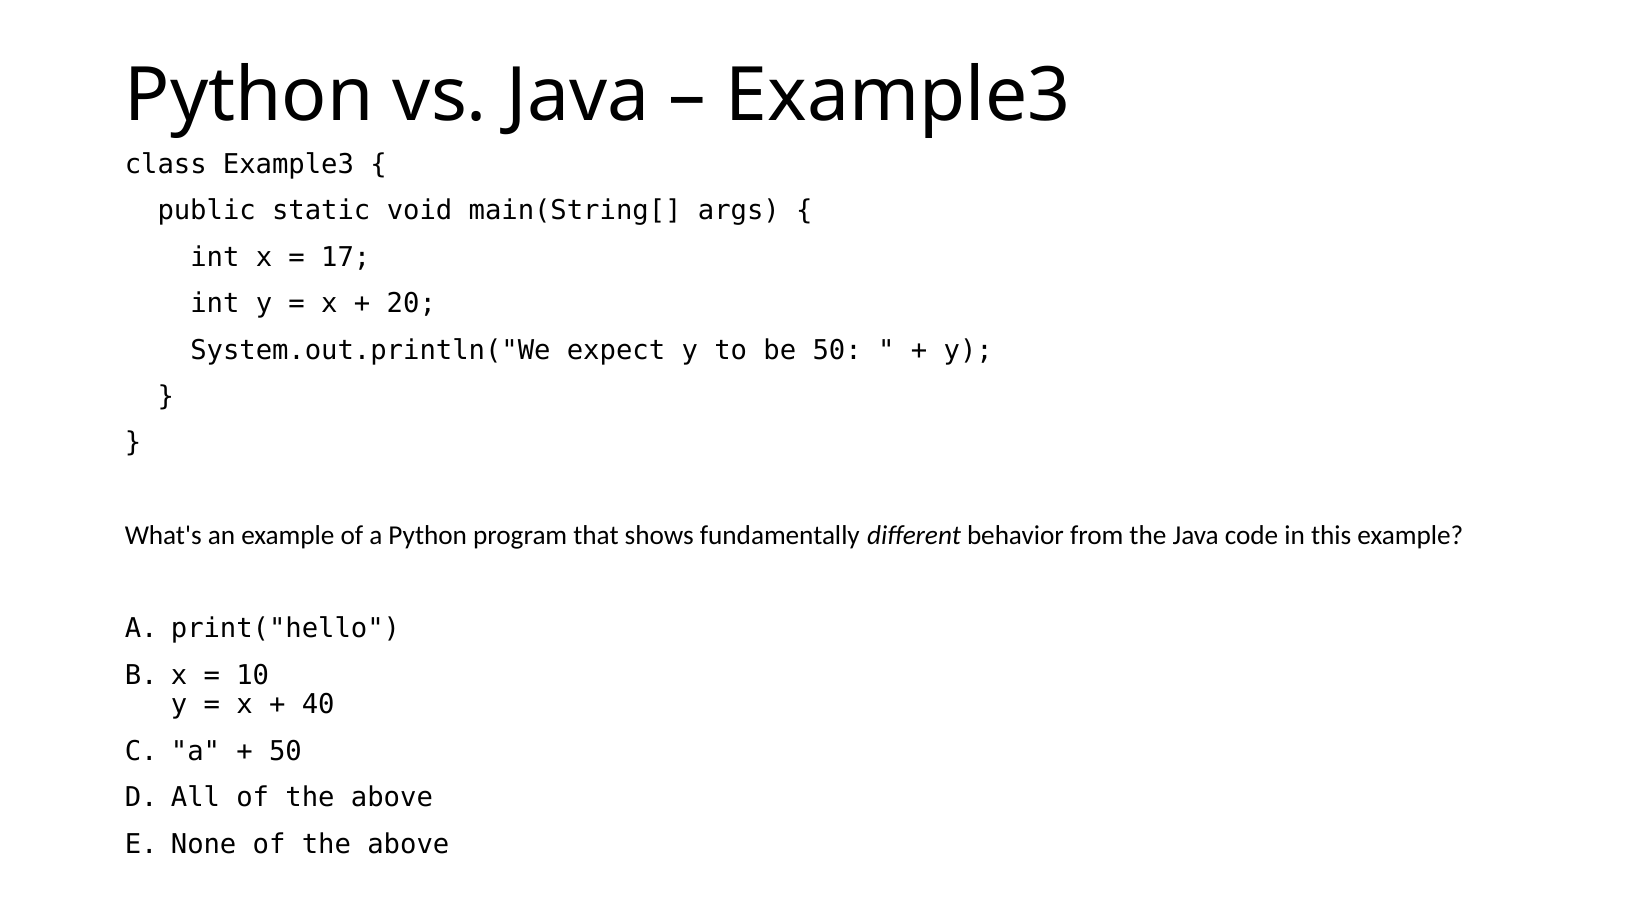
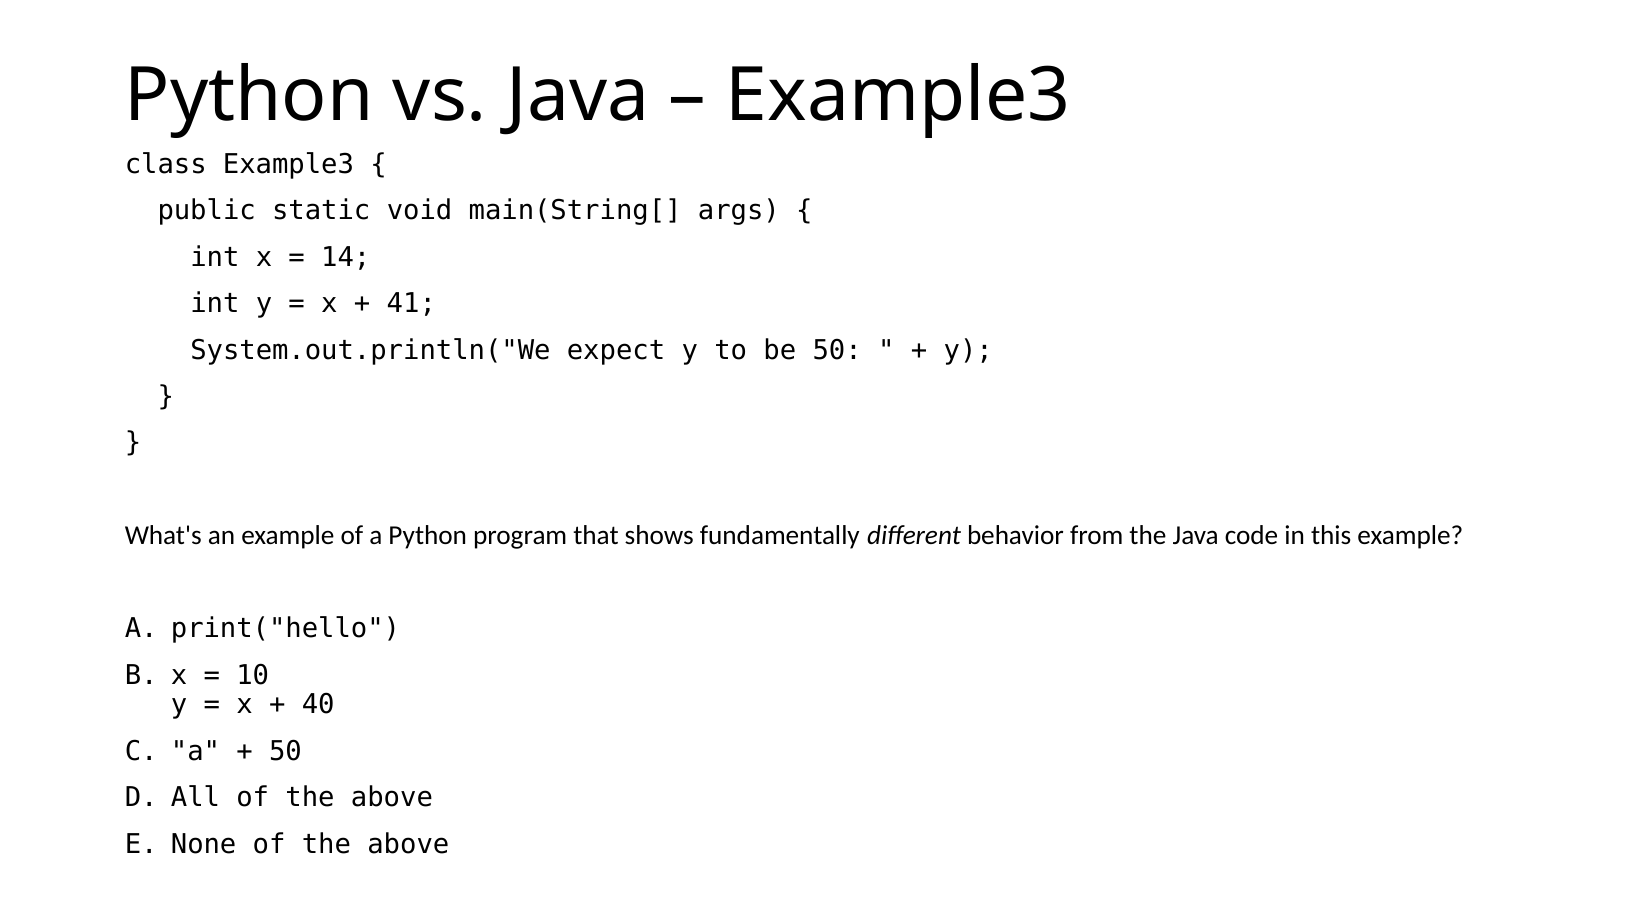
17: 17 -> 14
20: 20 -> 41
